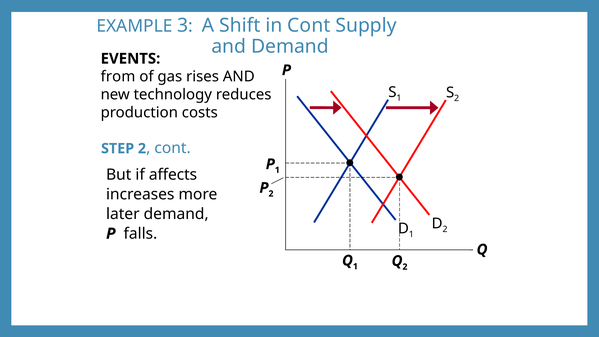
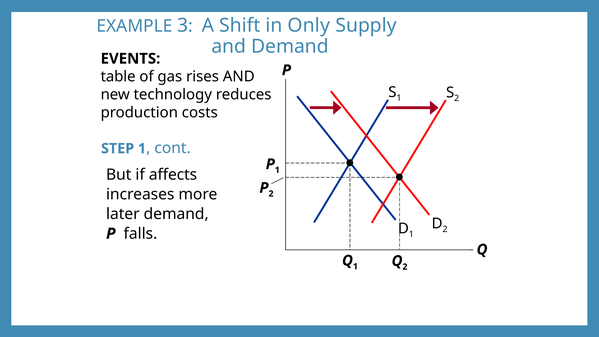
in Cont: Cont -> Only
from: from -> table
STEP 2: 2 -> 1
